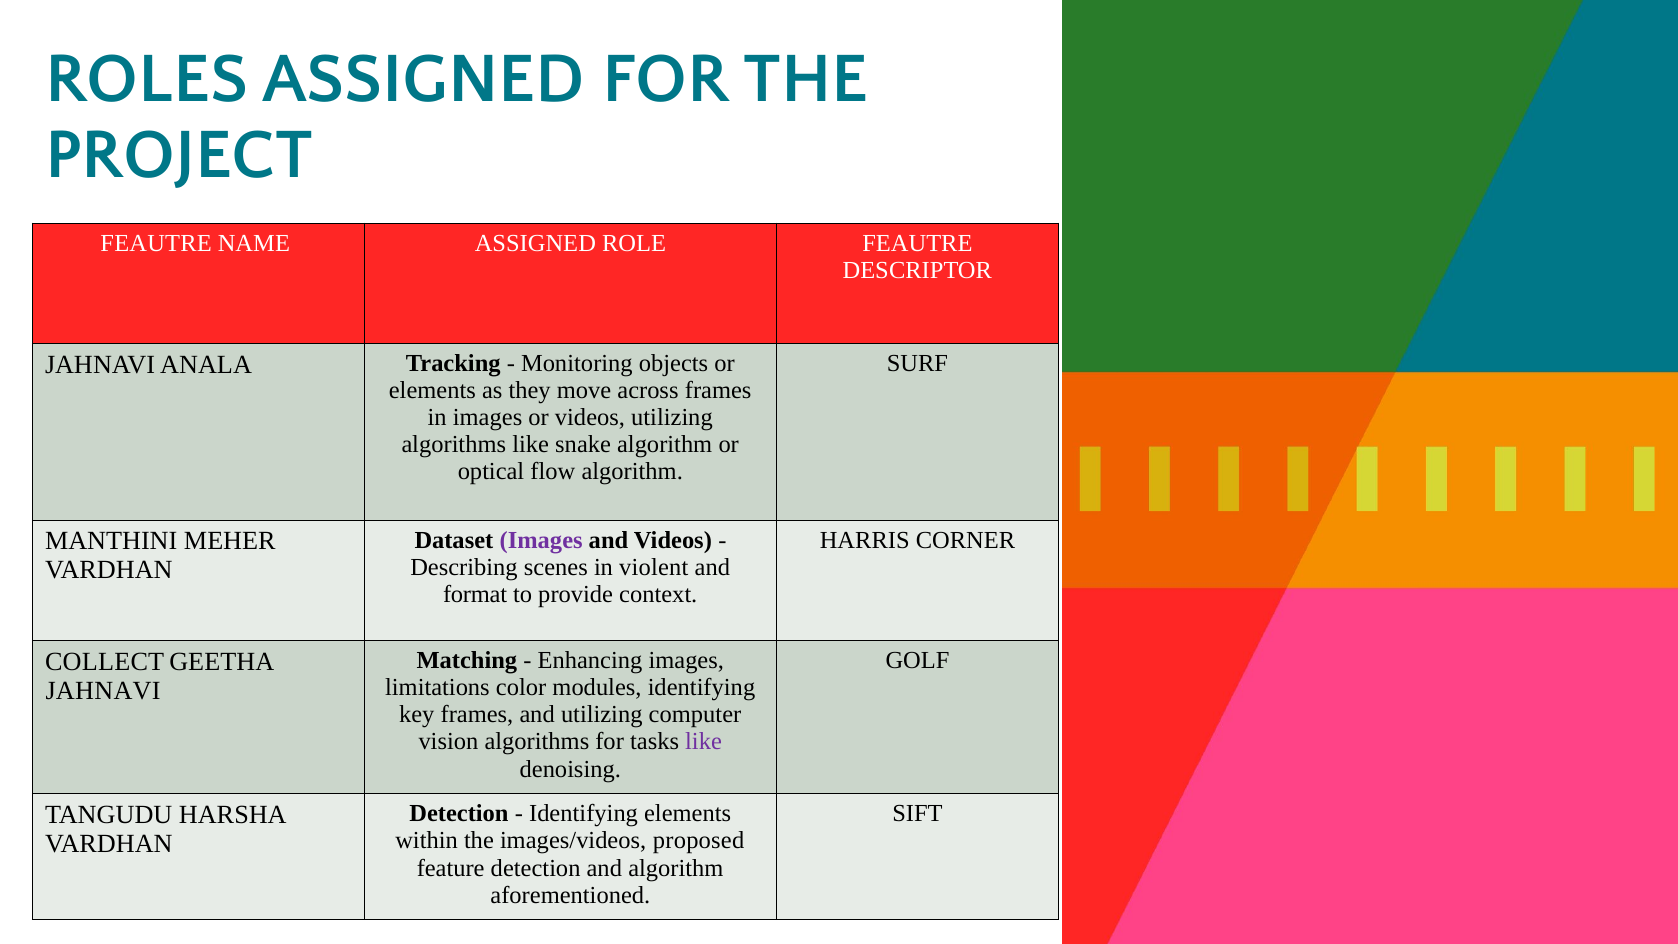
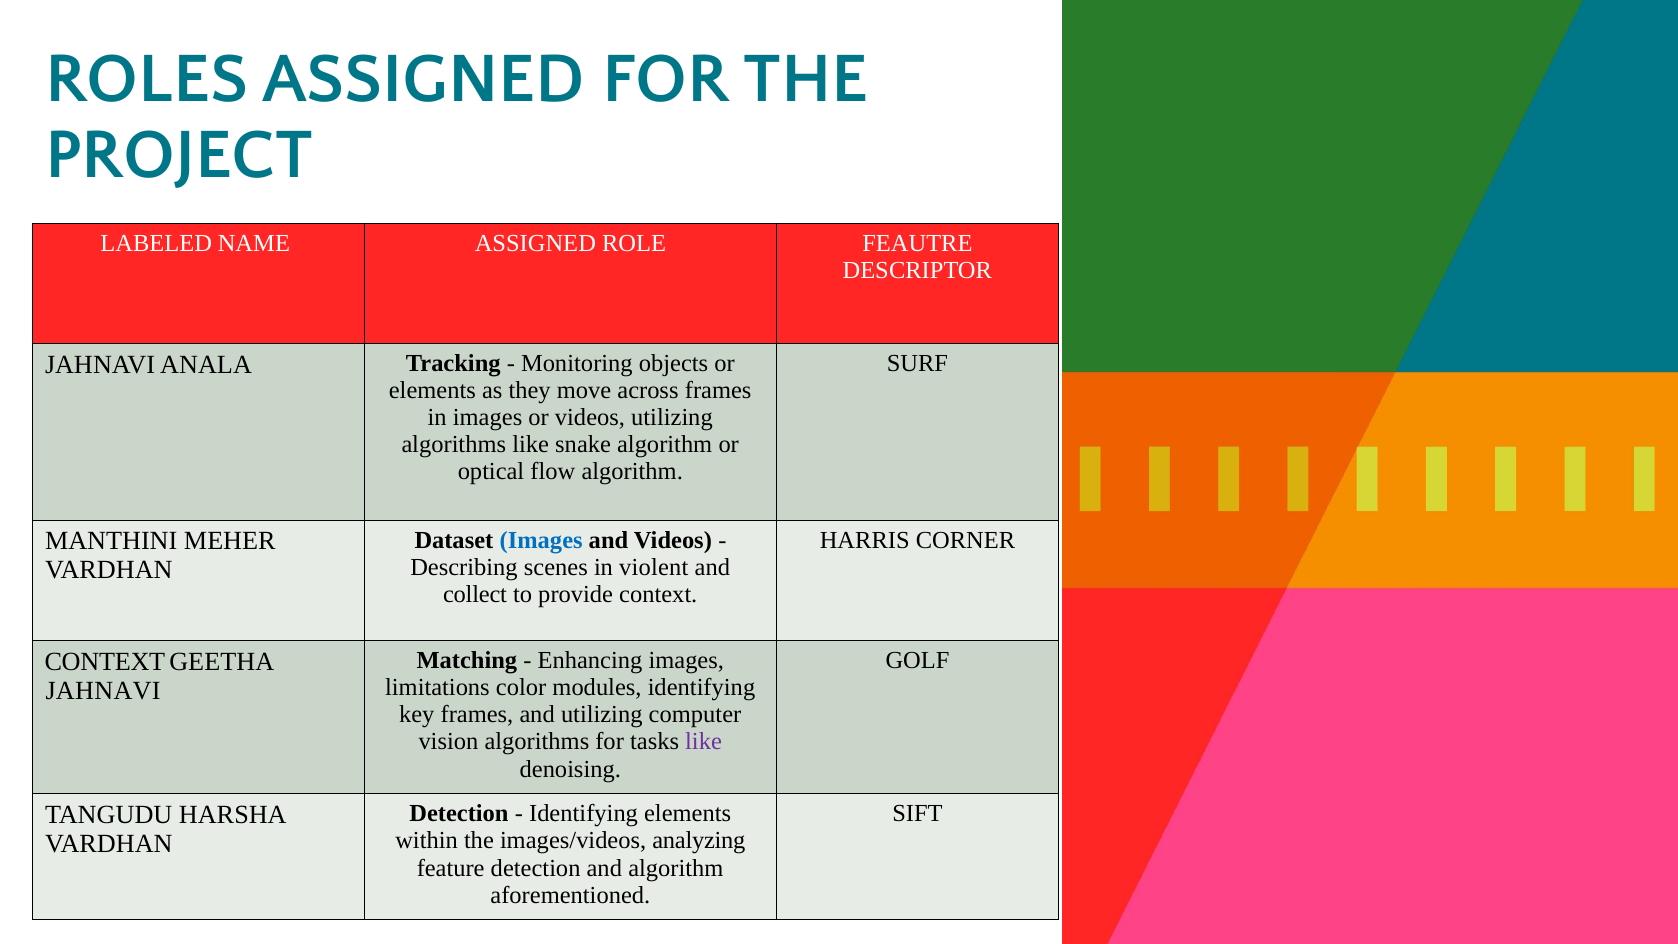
FEAUTRE at (156, 243): FEAUTRE -> LABELED
Images at (541, 540) colour: purple -> blue
format: format -> collect
COLLECT at (105, 662): COLLECT -> CONTEXT
proposed: proposed -> analyzing
